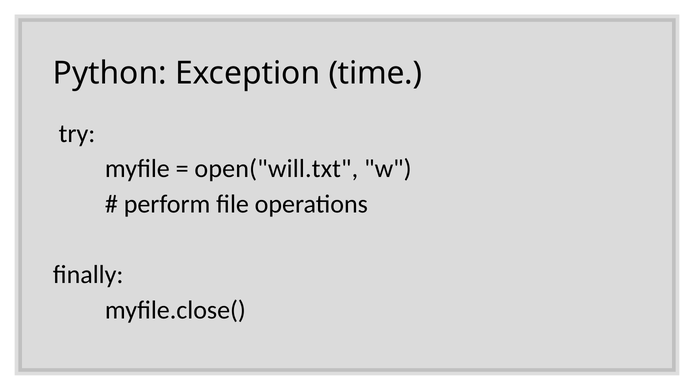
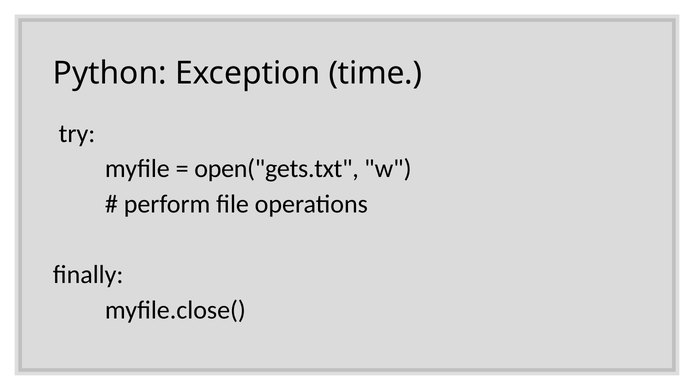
open("will.txt: open("will.txt -> open("gets.txt
